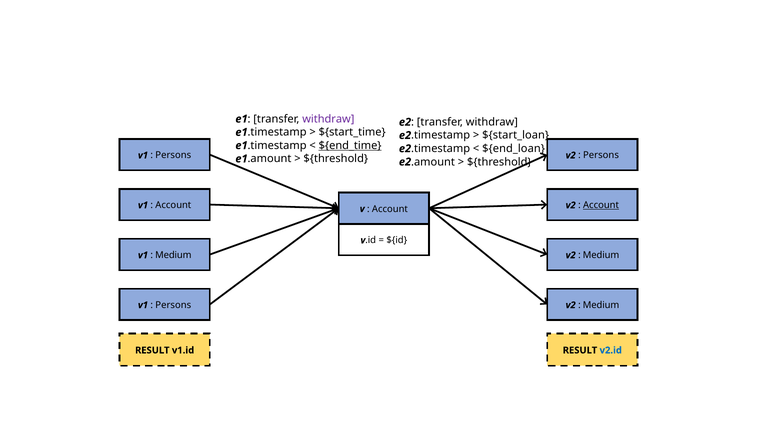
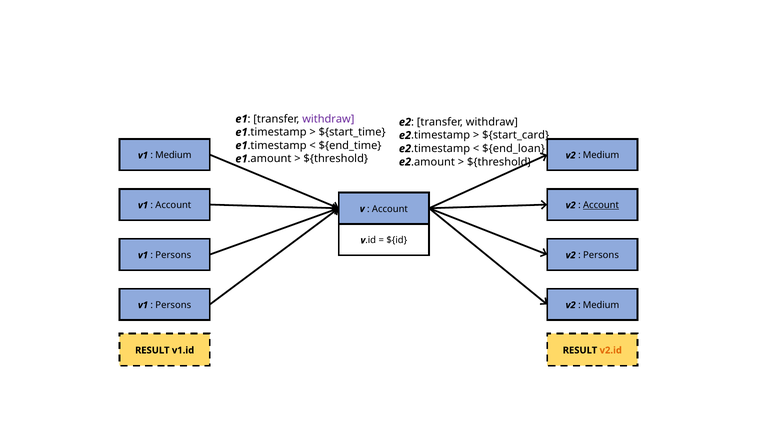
${start_loan: ${start_loan -> ${start_card
${end_time underline: present -> none
Persons at (173, 155): Persons -> Medium
Persons at (601, 155): Persons -> Medium
Medium at (173, 255): Medium -> Persons
Medium at (601, 255): Medium -> Persons
v2.id colour: blue -> orange
